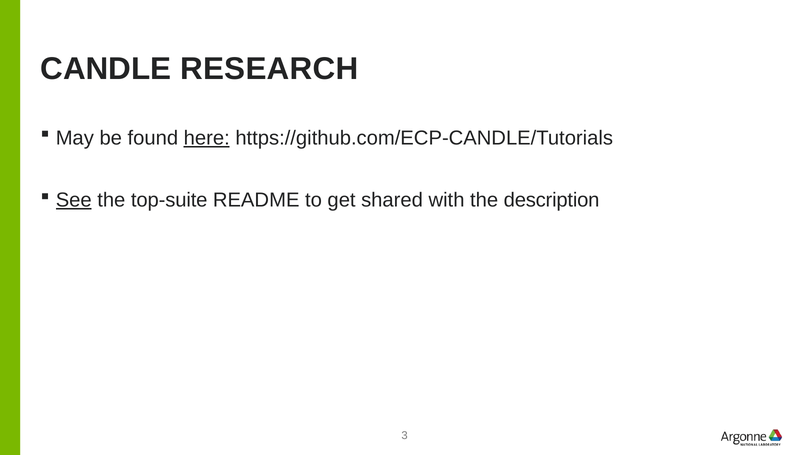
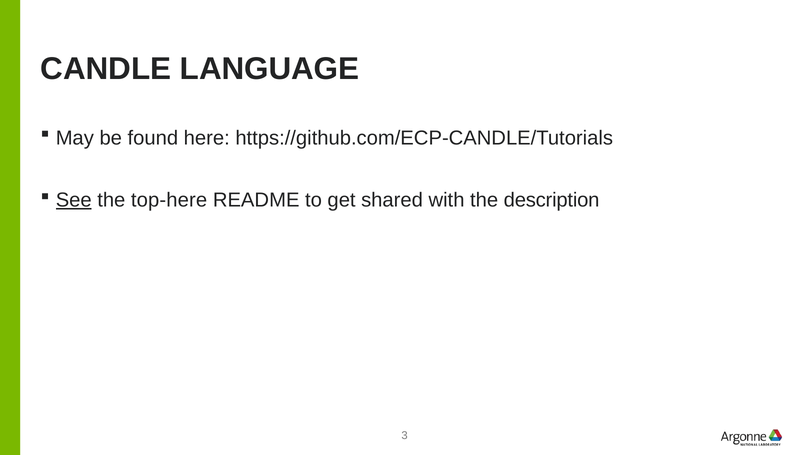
RESEARCH: RESEARCH -> LANGUAGE
here underline: present -> none
top-suite: top-suite -> top-here
